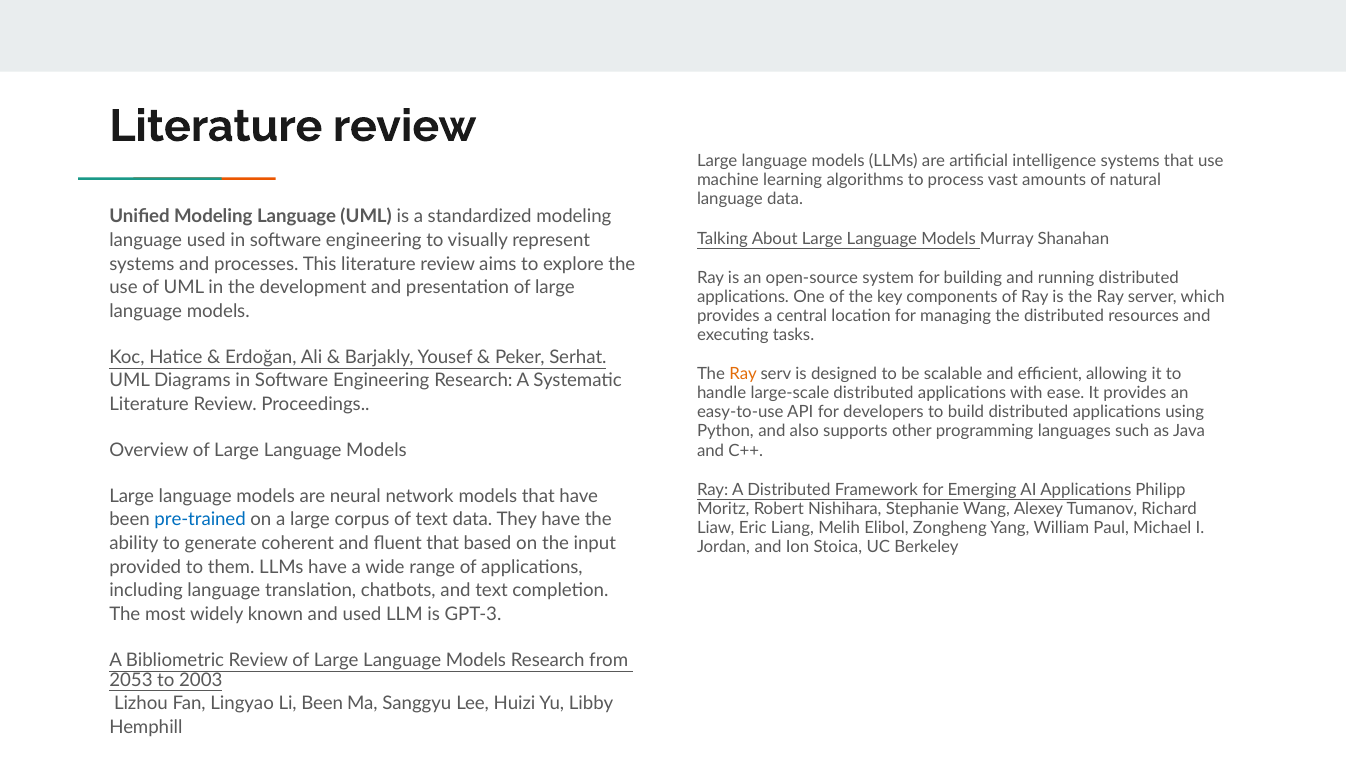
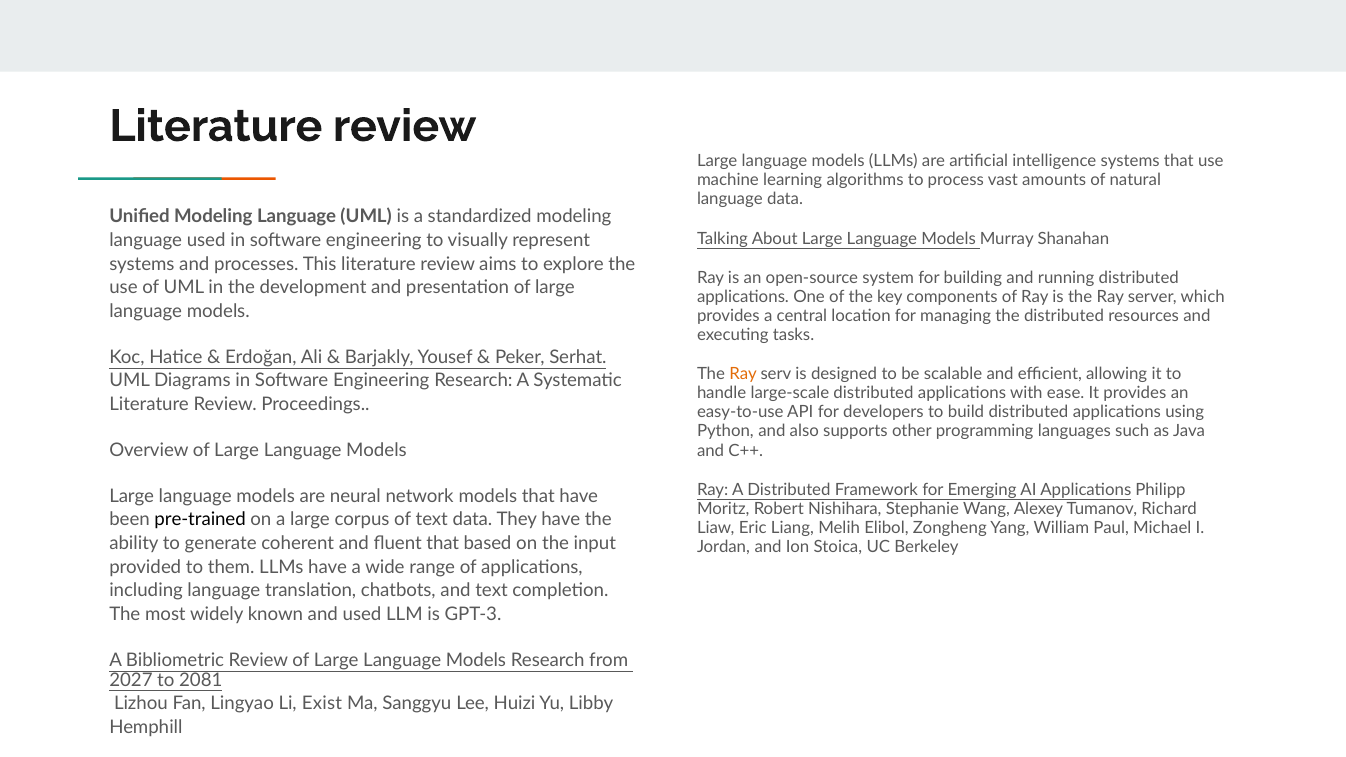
pre-trained colour: blue -> black
2053: 2053 -> 2027
2003: 2003 -> 2081
Li Been: Been -> Exist
